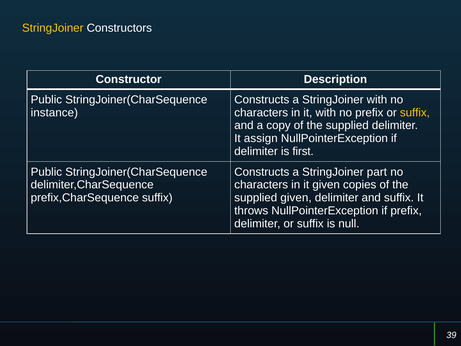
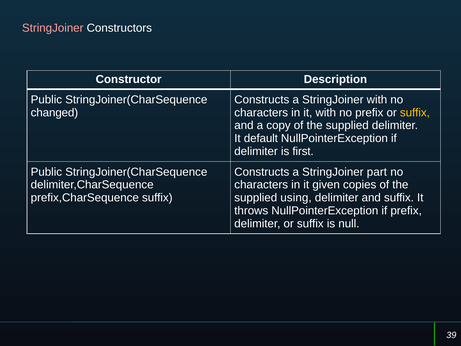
StringJoiner at (53, 28) colour: yellow -> pink
instance: instance -> changed
assign: assign -> default
supplied given: given -> using
